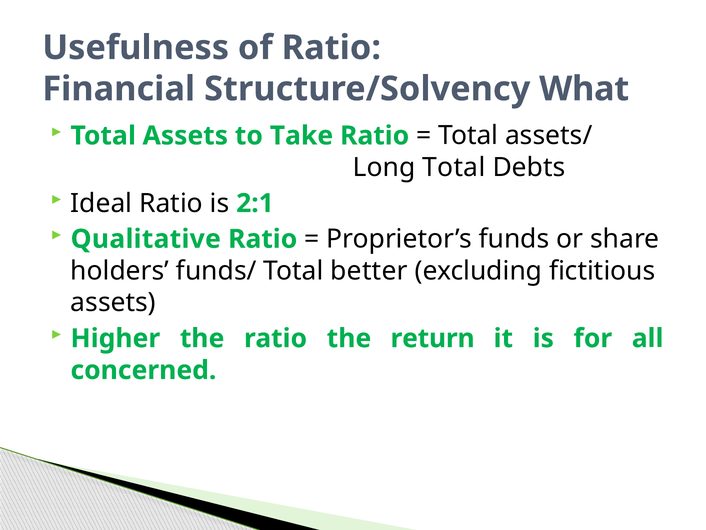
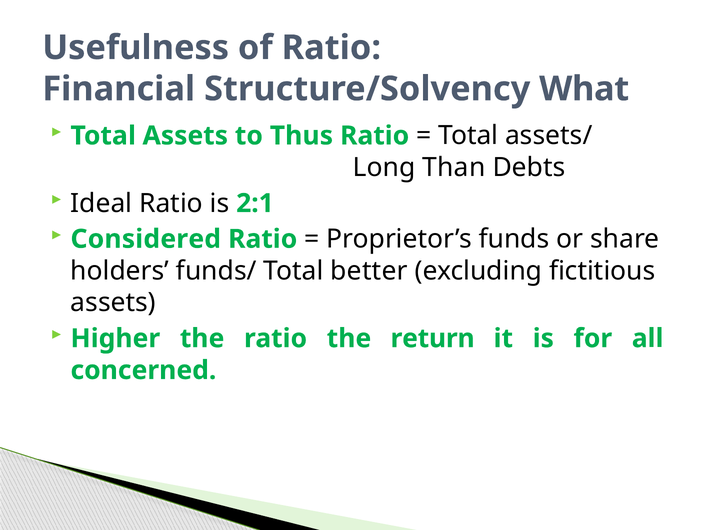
Take: Take -> Thus
Long Total: Total -> Than
Qualitative: Qualitative -> Considered
